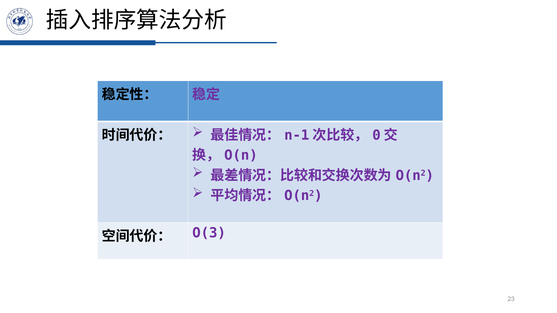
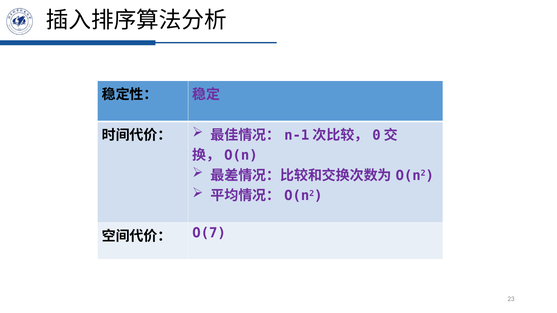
O(3: O(3 -> O(7
